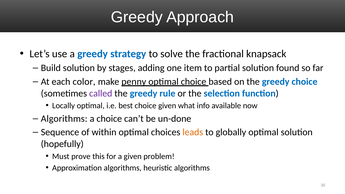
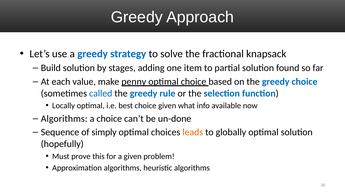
color: color -> value
called colour: purple -> blue
within: within -> simply
